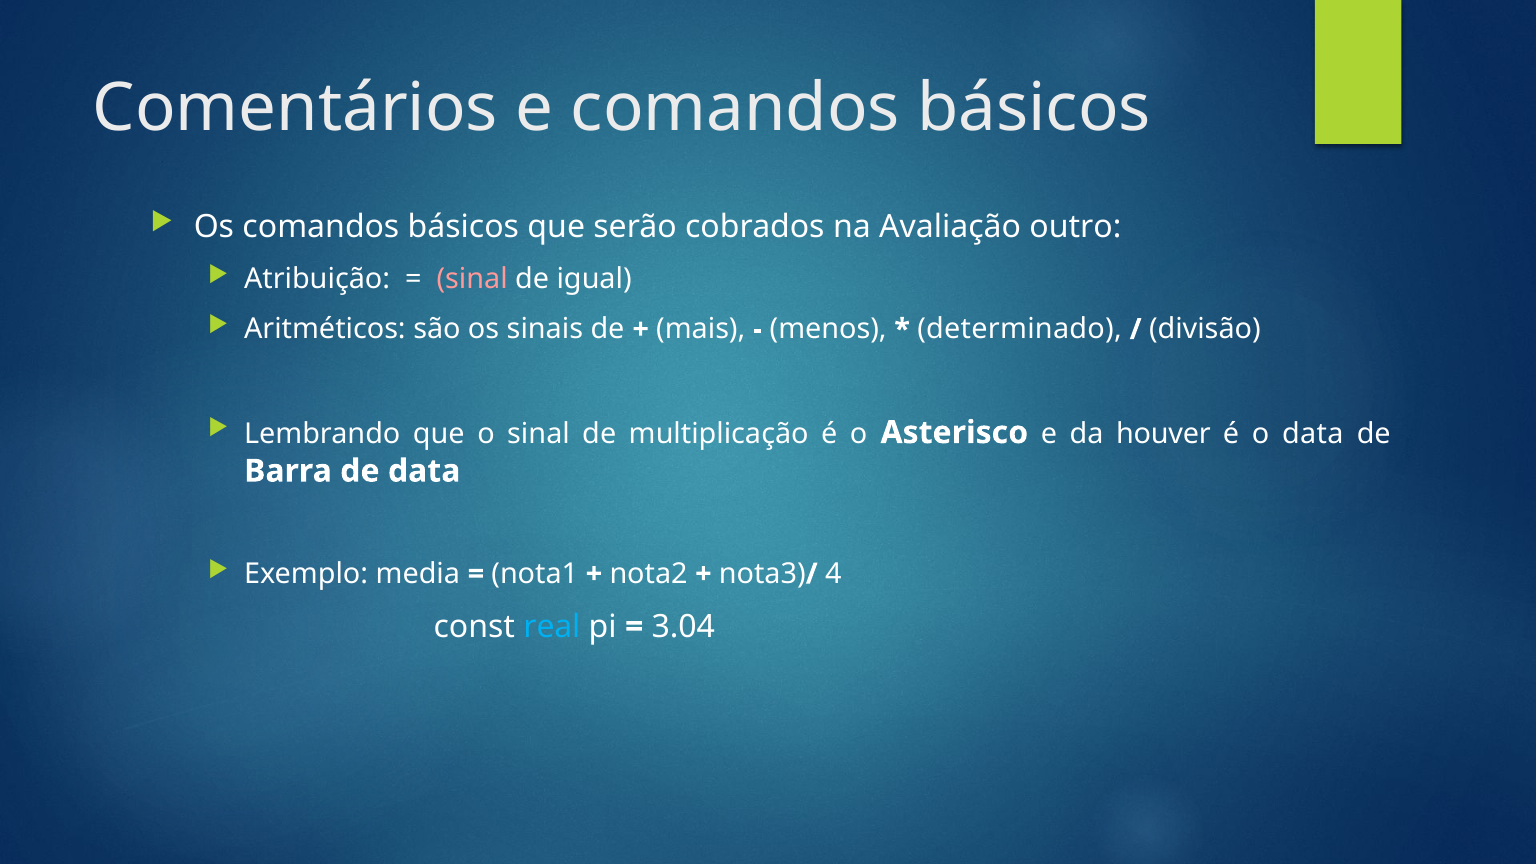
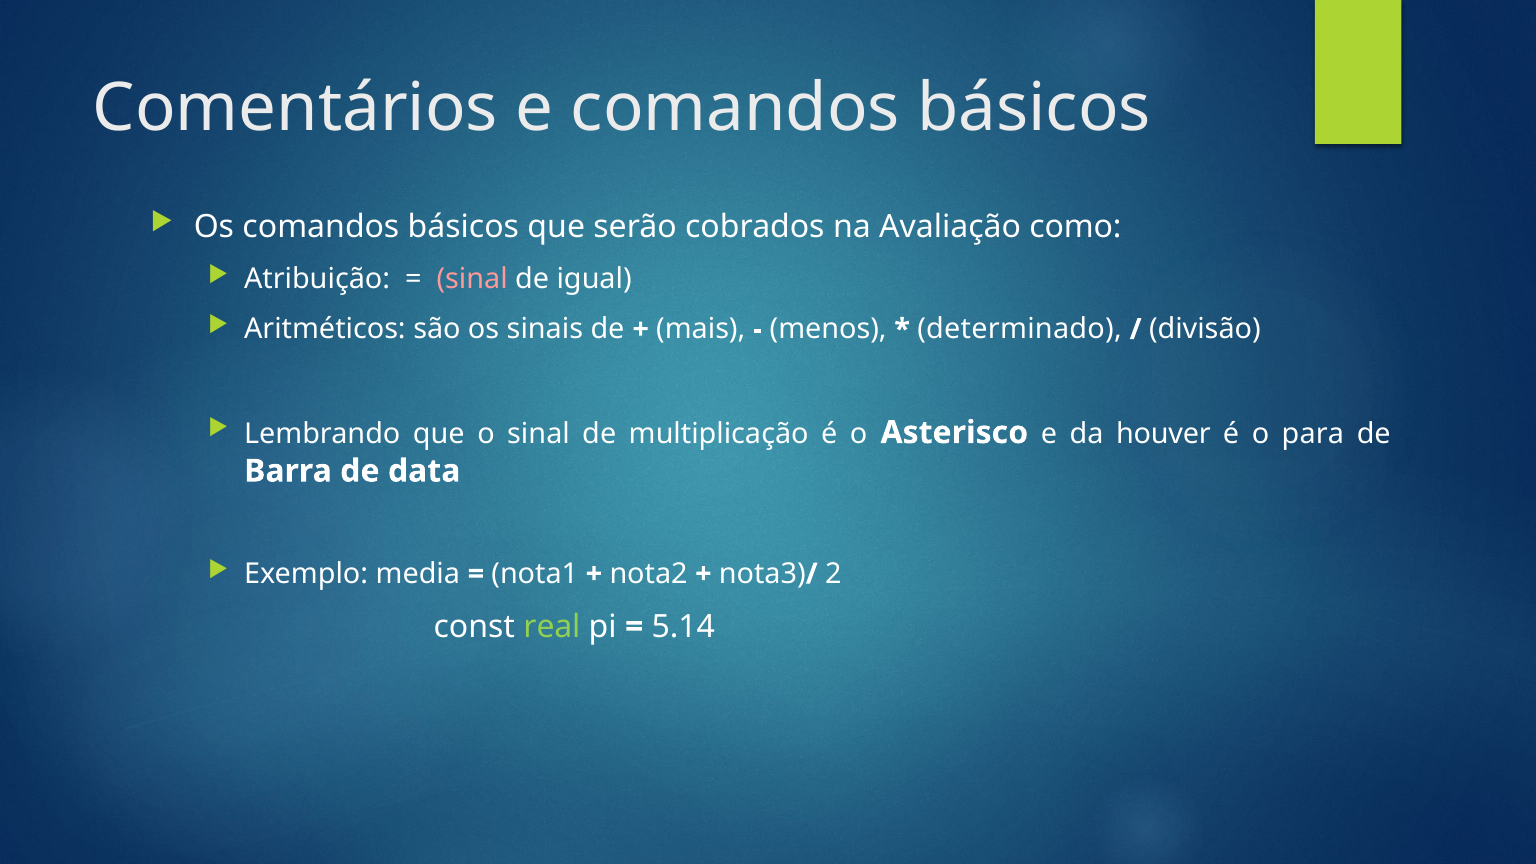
outro: outro -> como
o data: data -> para
4: 4 -> 2
real colour: light blue -> light green
3.04: 3.04 -> 5.14
